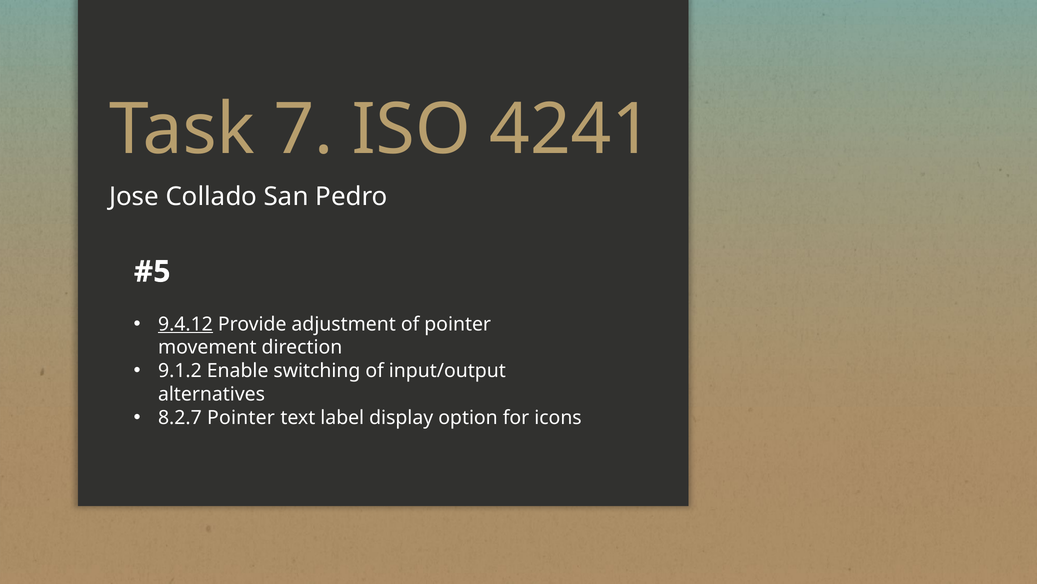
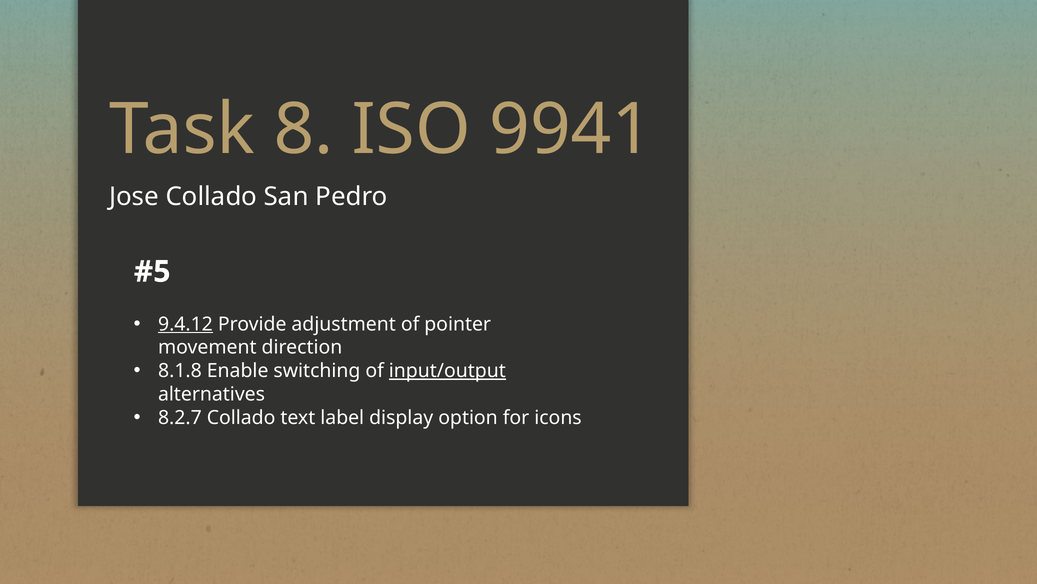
7: 7 -> 8
4241: 4241 -> 9941
9.1.2: 9.1.2 -> 8.1.8
input/output underline: none -> present
8.2.7 Pointer: Pointer -> Collado
